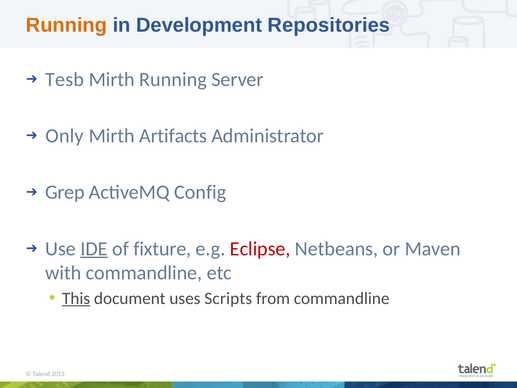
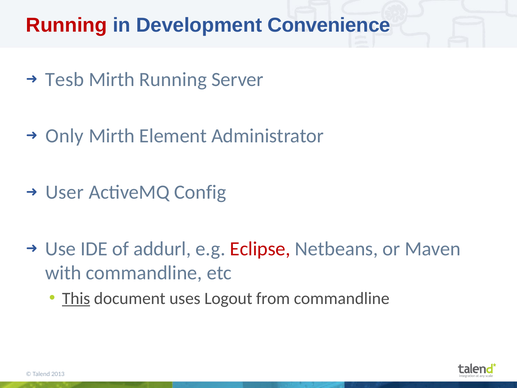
Running at (67, 25) colour: orange -> red
Repositories: Repositories -> Convenience
Artifacts: Artifacts -> Element
Grep: Grep -> User
IDE underline: present -> none
fixture: fixture -> addurl
Scripts: Scripts -> Logout
